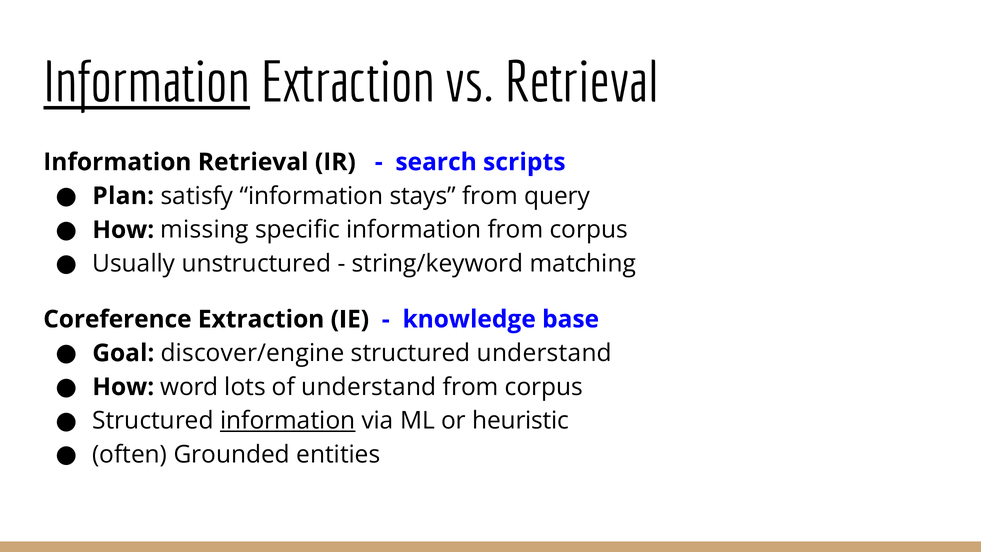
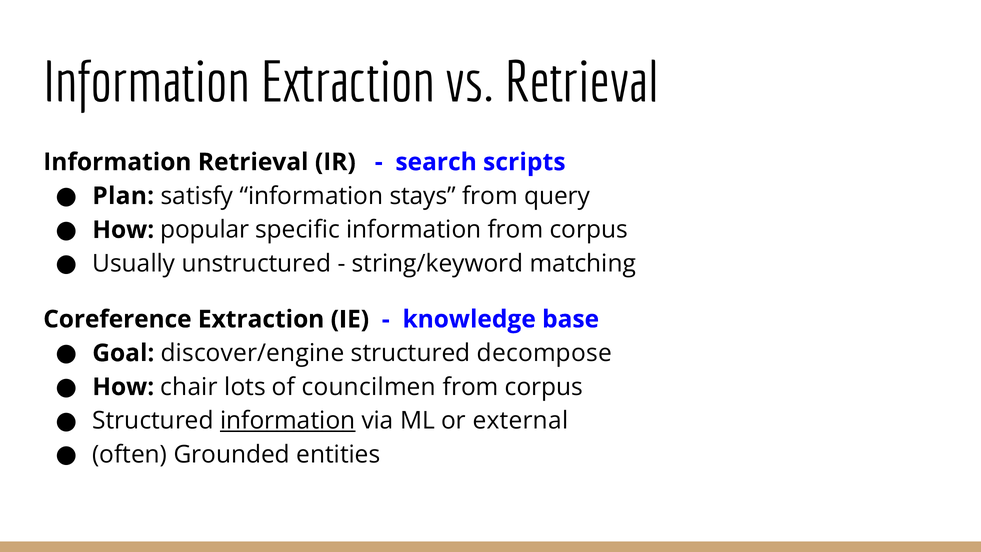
Information at (147, 83) underline: present -> none
missing: missing -> popular
structured understand: understand -> decompose
word: word -> chair
of understand: understand -> councilmen
heuristic: heuristic -> external
